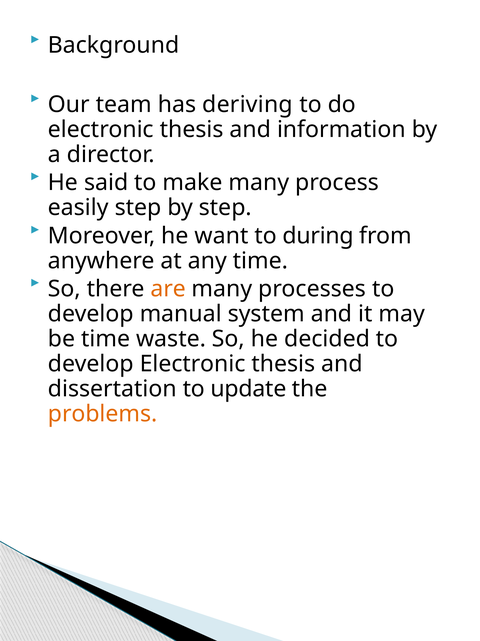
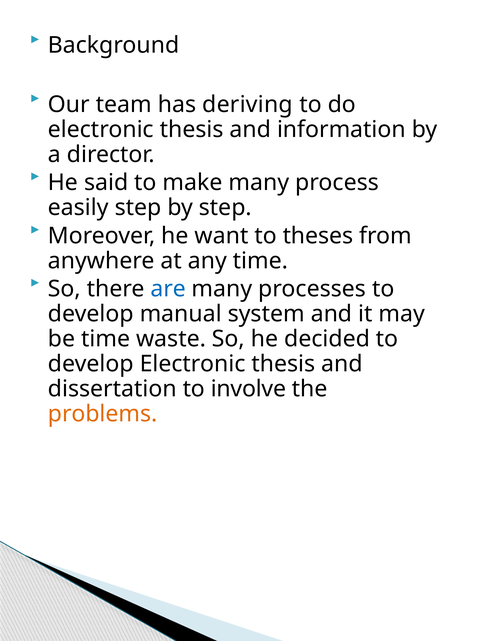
during: during -> theses
are colour: orange -> blue
update: update -> involve
